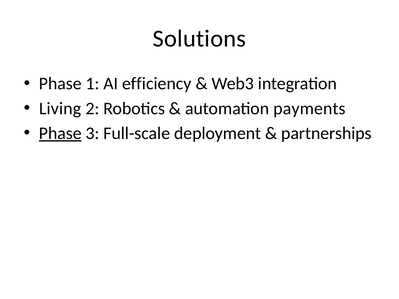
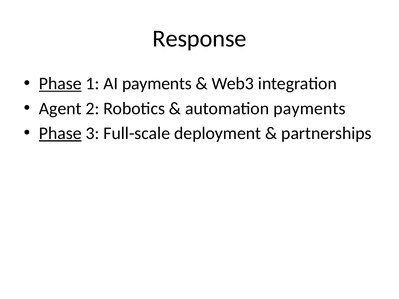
Solutions: Solutions -> Response
Phase at (60, 84) underline: none -> present
AI efficiency: efficiency -> payments
Living: Living -> Agent
